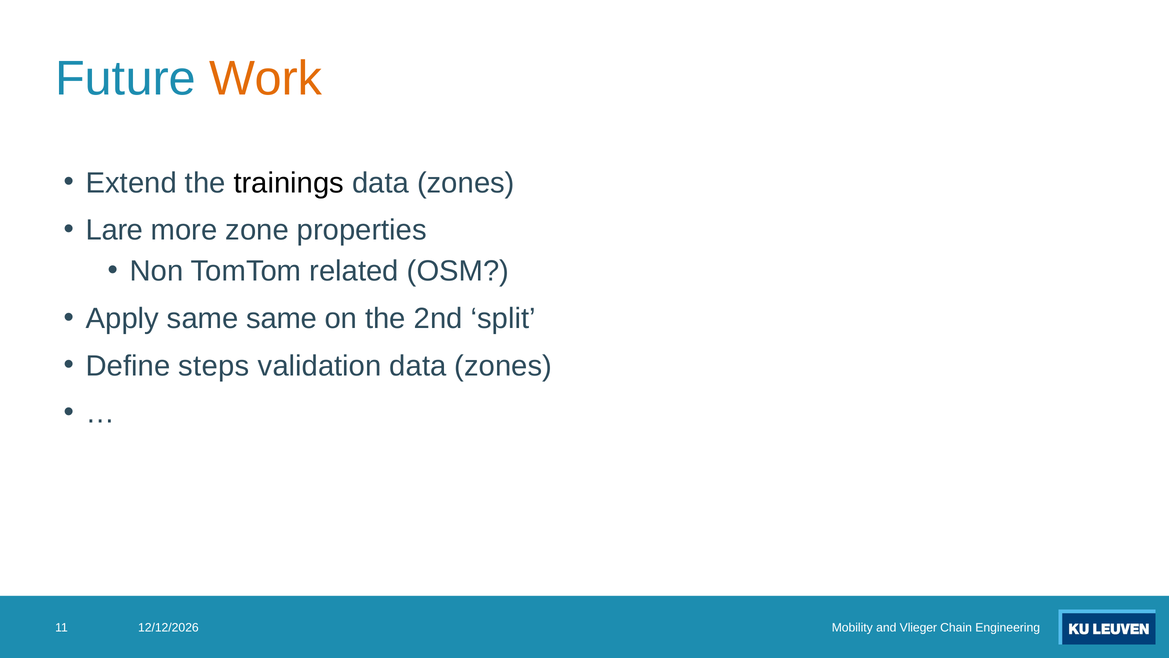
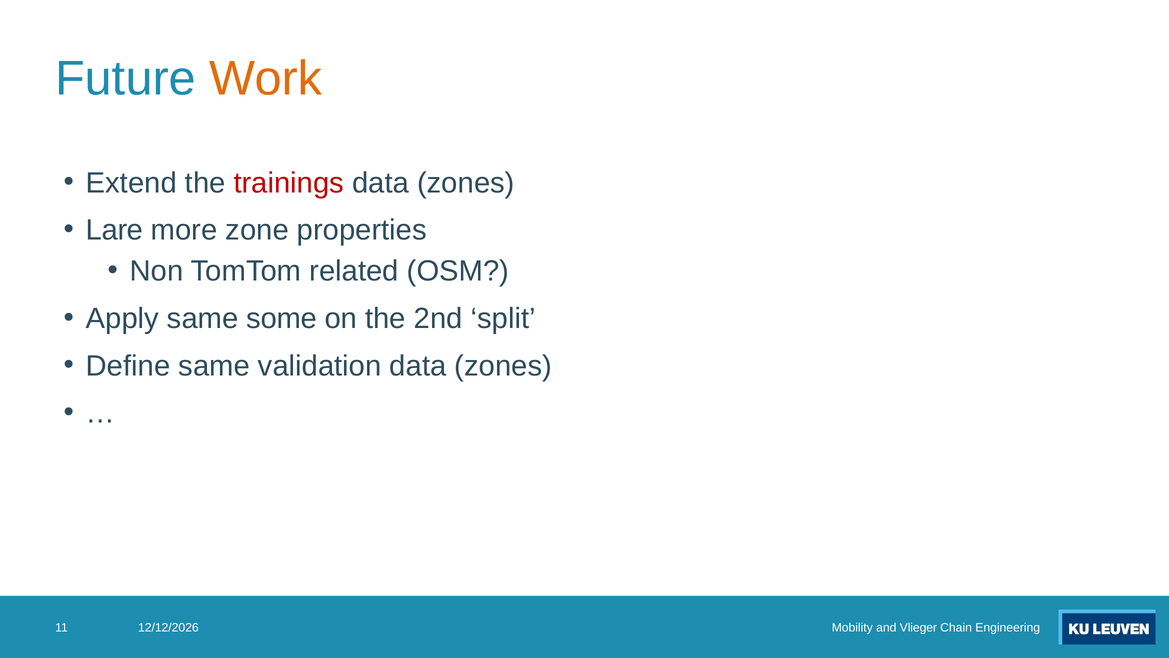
trainings colour: black -> red
same same: same -> some
Define steps: steps -> same
